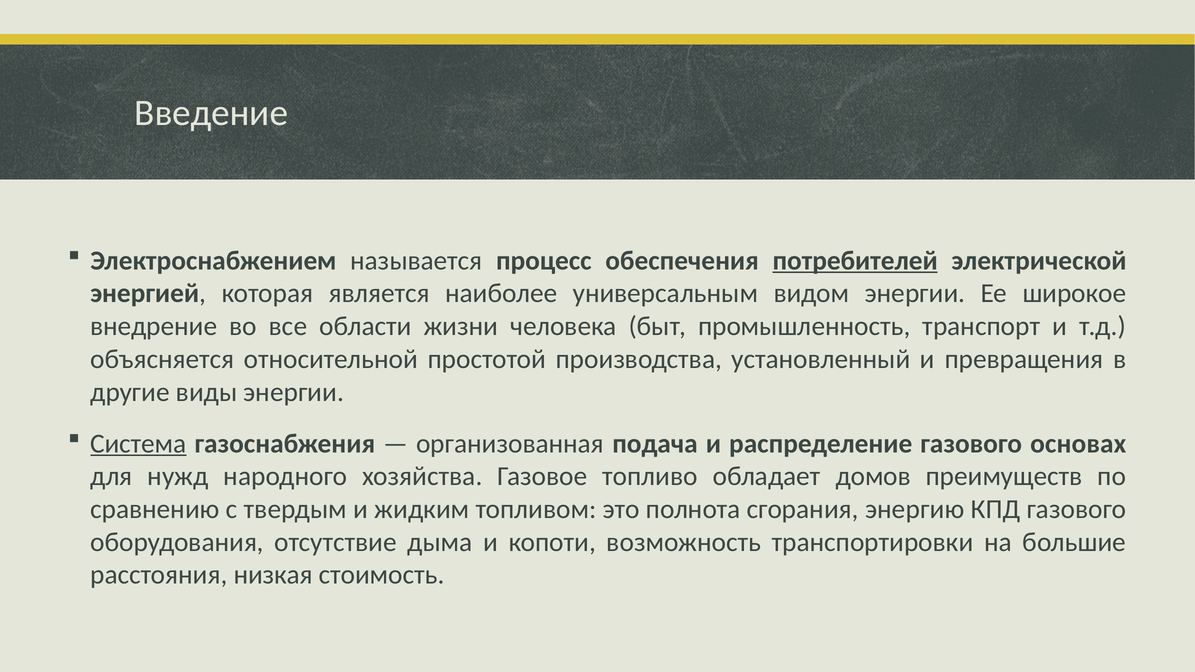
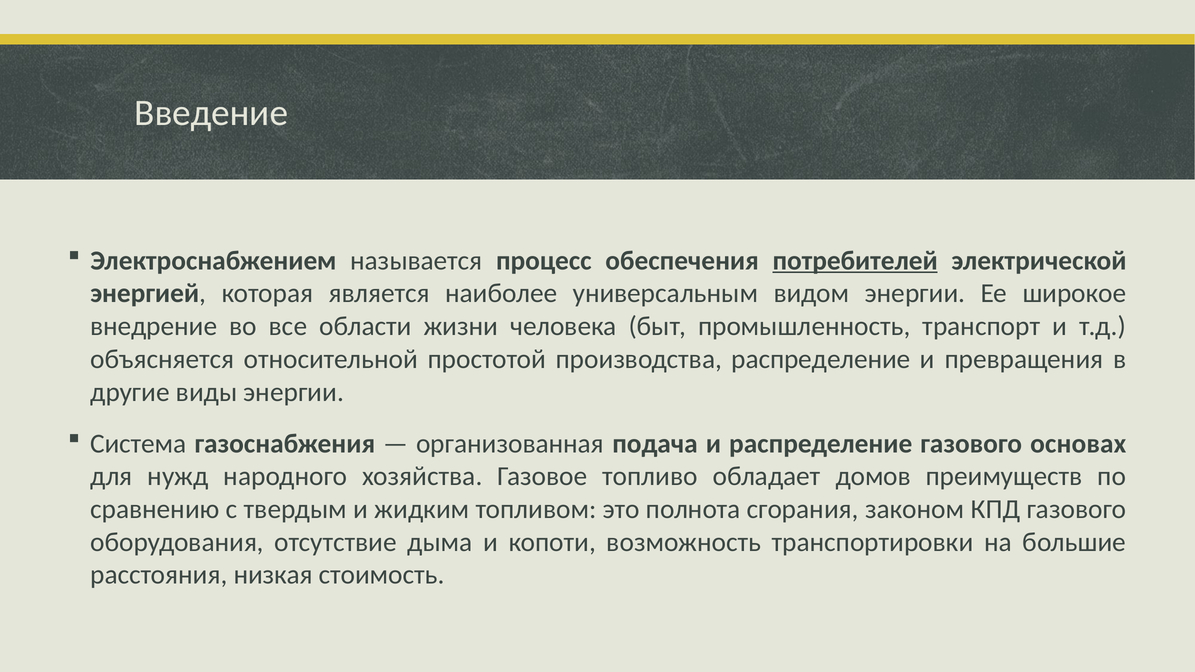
производства установленный: установленный -> распределение
Система underline: present -> none
энергию: энергию -> законом
